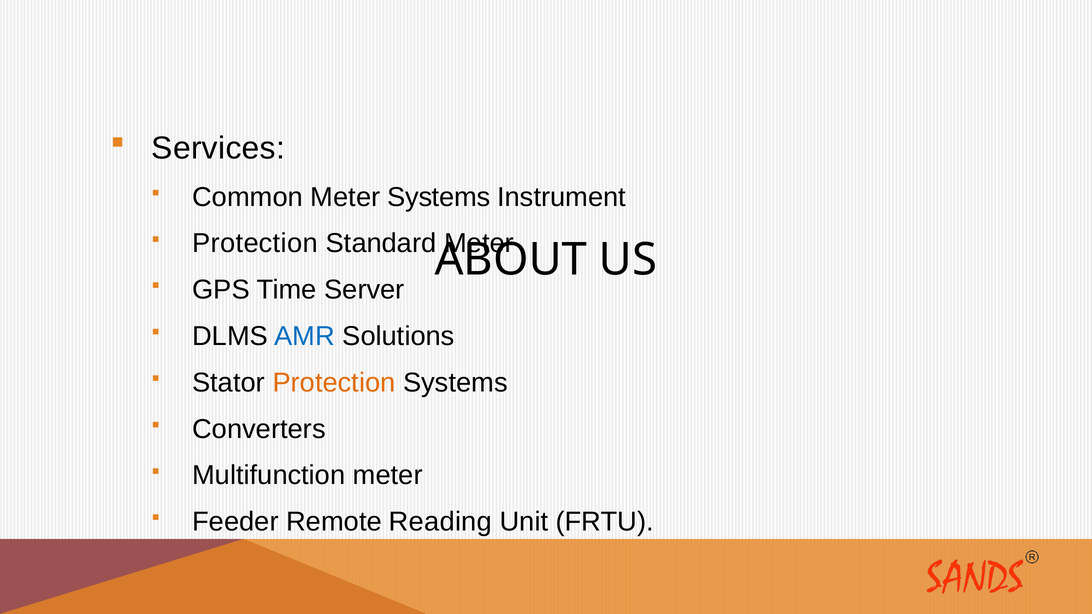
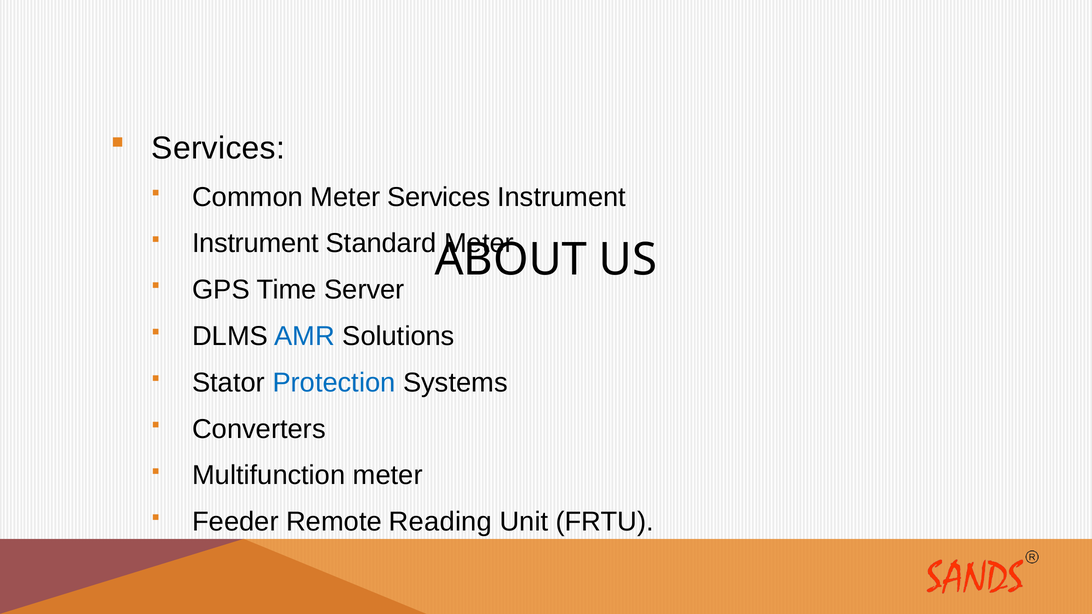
Meter Systems: Systems -> Services
Protection at (255, 244): Protection -> Instrument
Protection at (334, 383) colour: orange -> blue
